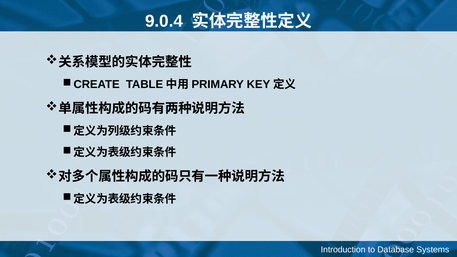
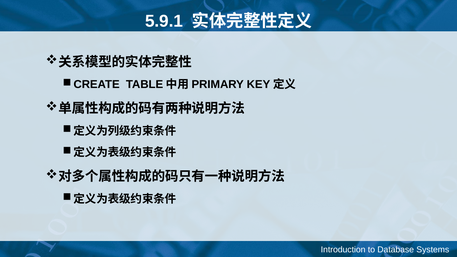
9.0.4: 9.0.4 -> 5.9.1
